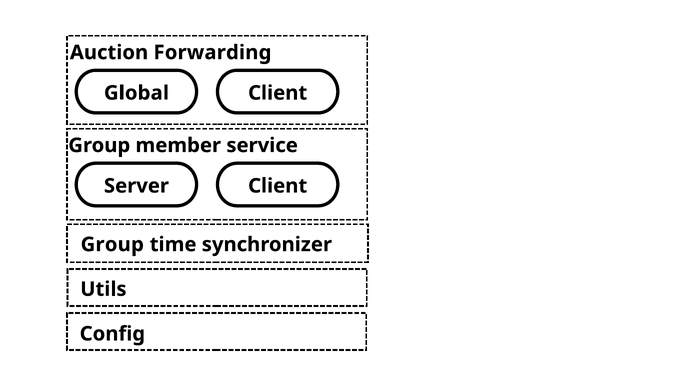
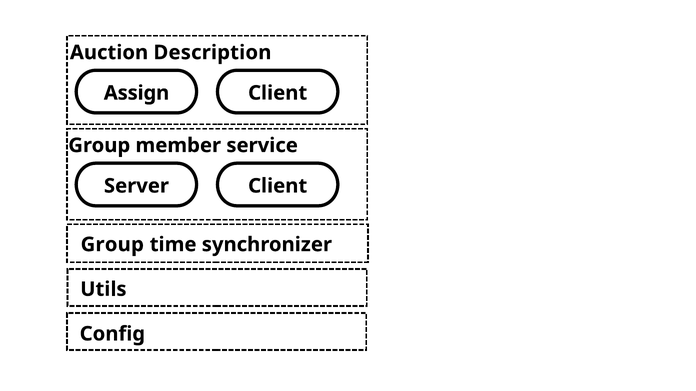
Forwarding: Forwarding -> Description
Global: Global -> Assign
